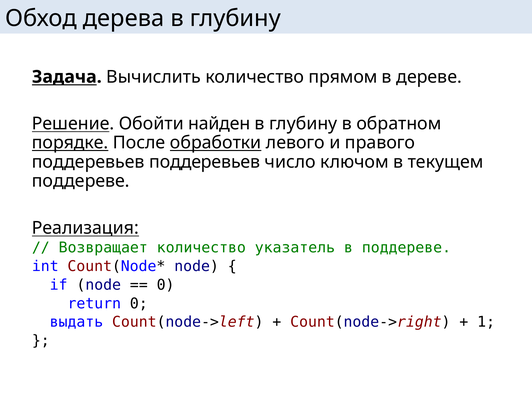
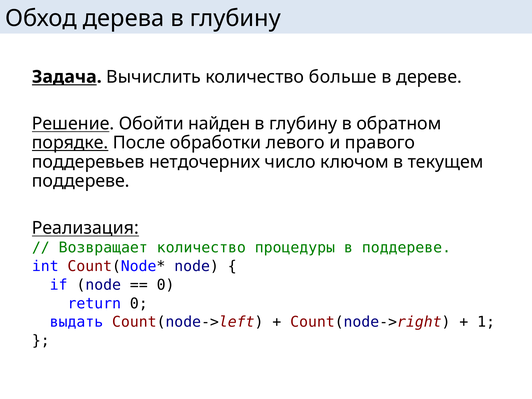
прямом: прямом -> больше
обработки underline: present -> none
поддеревьев поддеревьев: поддеревьев -> нетдочерних
указатель: указатель -> процедуры
